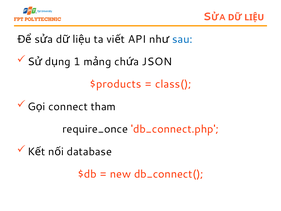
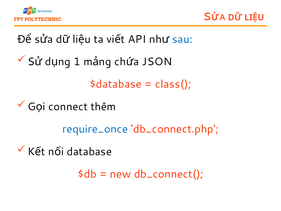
$products: $products -> $database
tham: tham -> thêm
require_once colour: black -> blue
